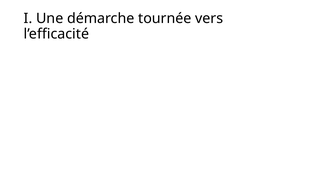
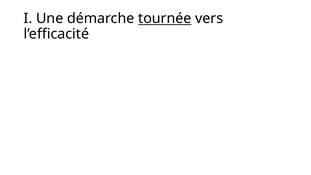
tournée underline: none -> present
